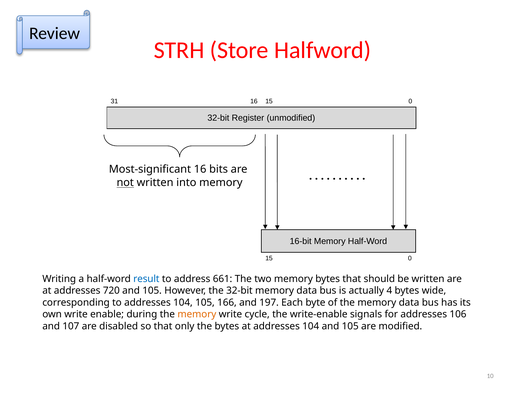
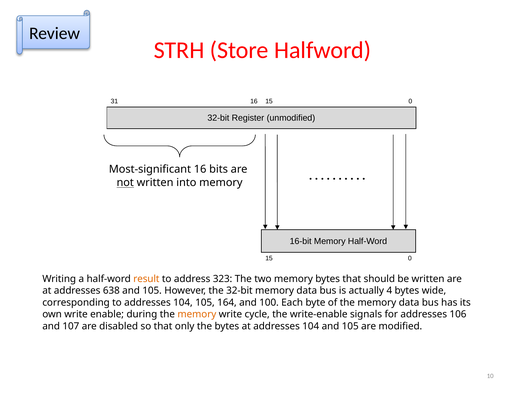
result colour: blue -> orange
661: 661 -> 323
720: 720 -> 638
166: 166 -> 164
197: 197 -> 100
